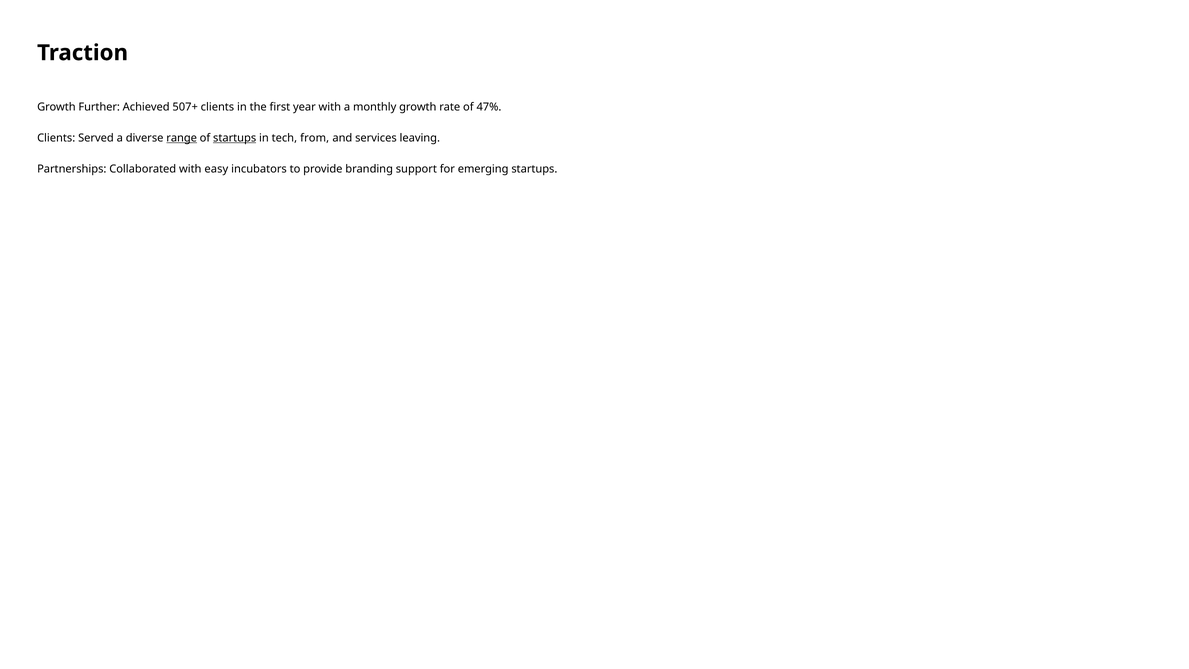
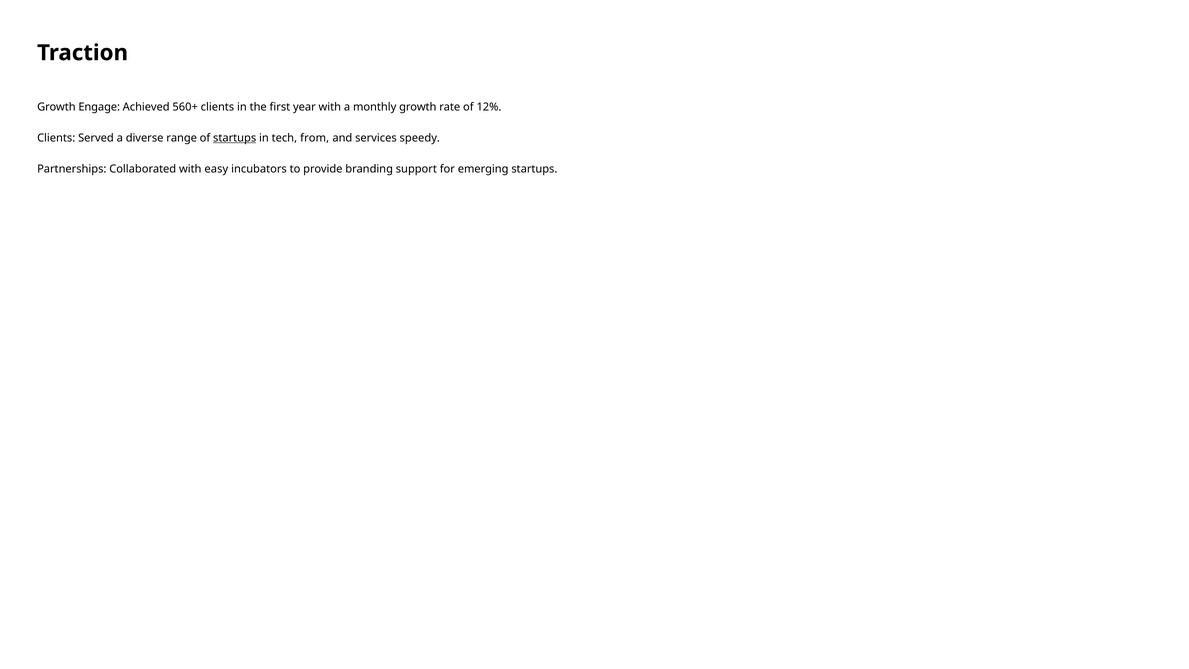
Further: Further -> Engage
507+: 507+ -> 560+
47%: 47% -> 12%
range underline: present -> none
leaving: leaving -> speedy
